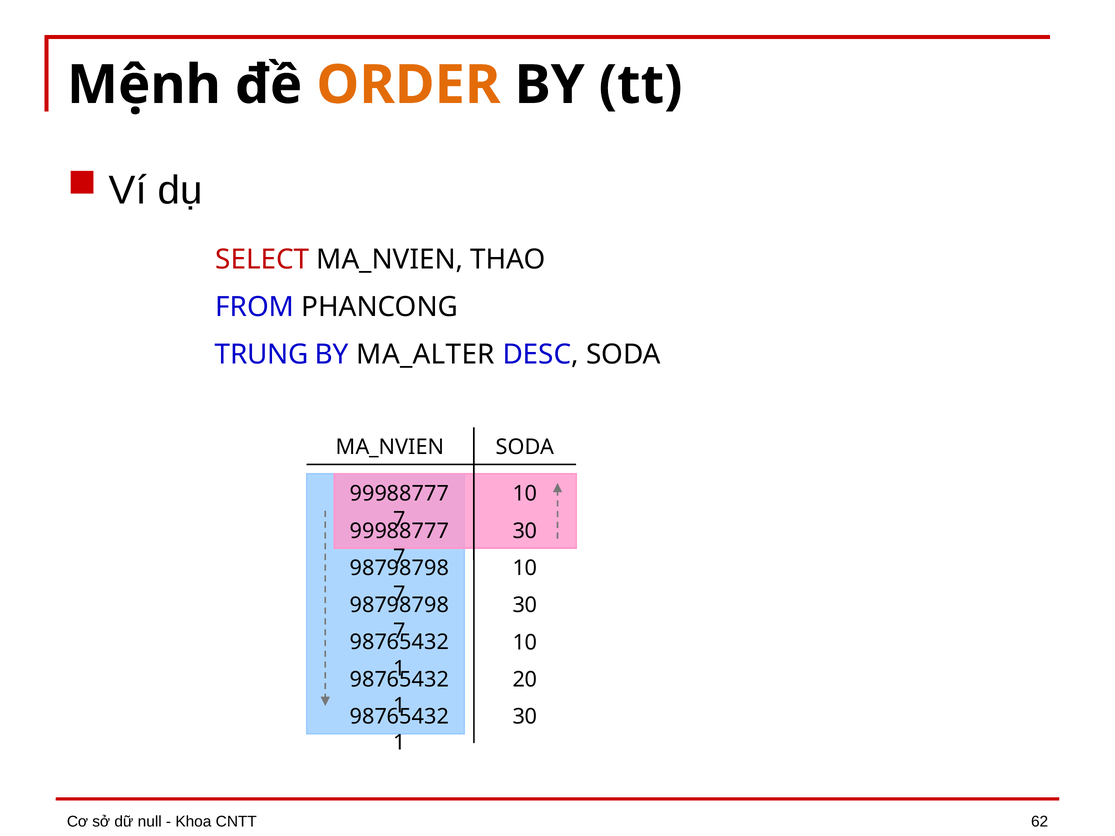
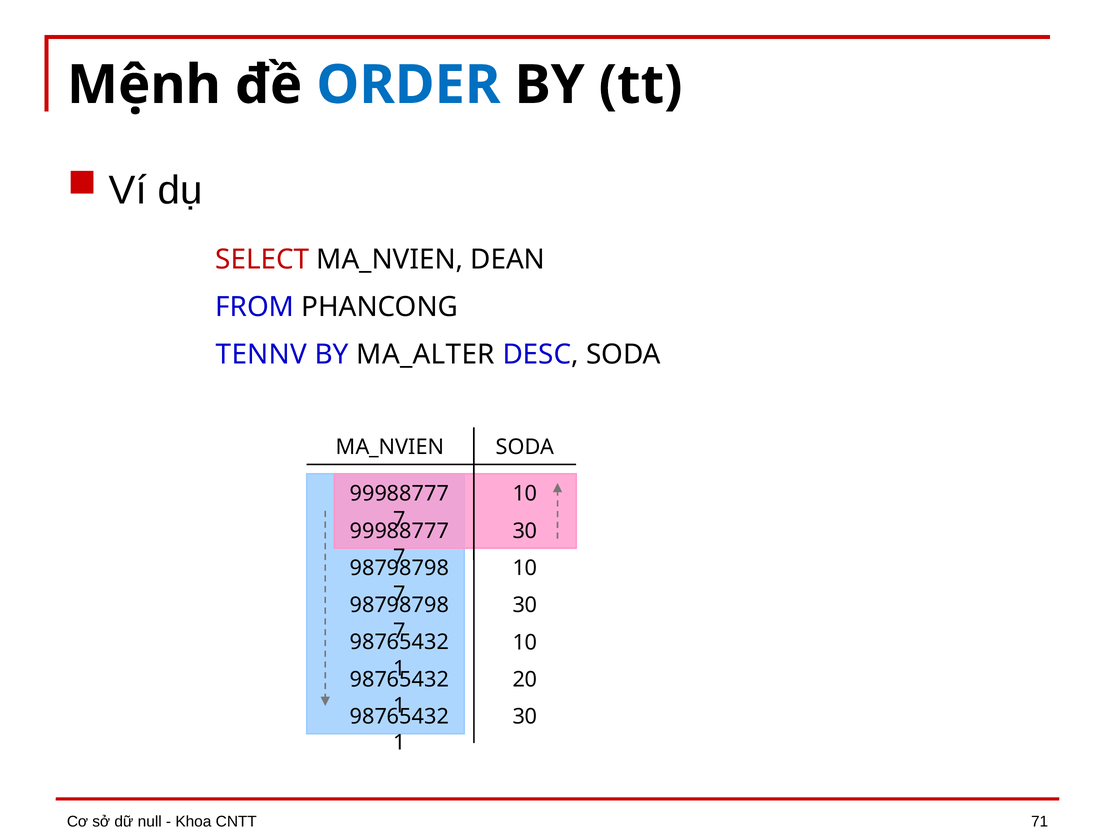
ORDER colour: orange -> blue
THAO: THAO -> DEAN
TRUNG: TRUNG -> TENNV
62: 62 -> 71
